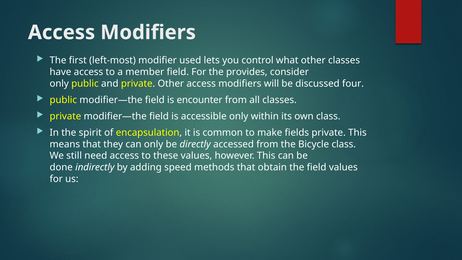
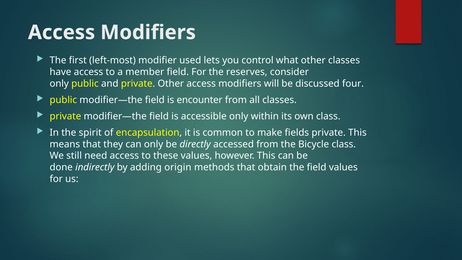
provides: provides -> reserves
speed: speed -> origin
